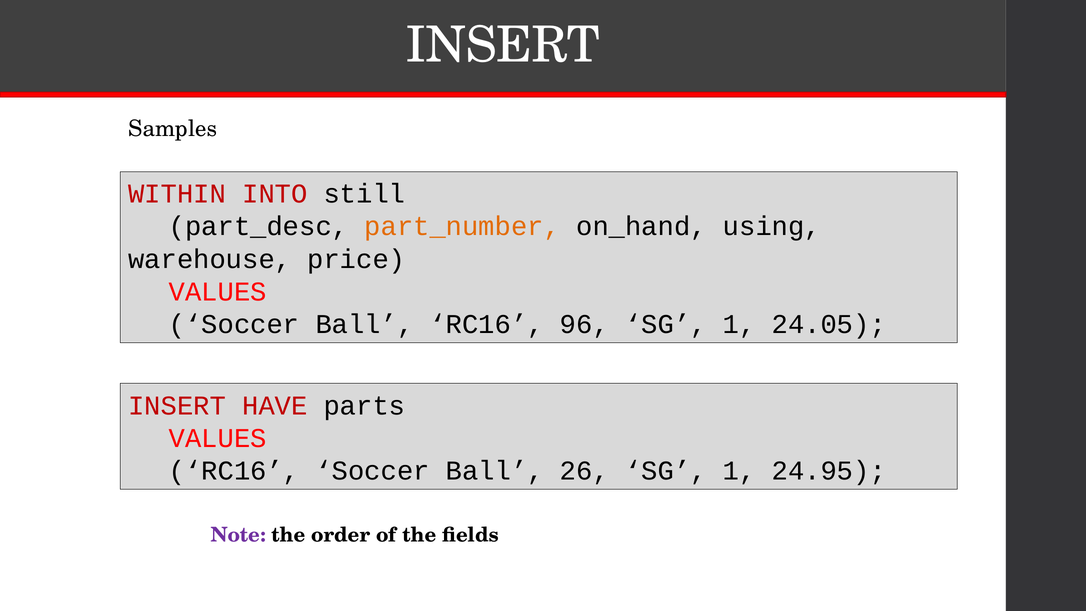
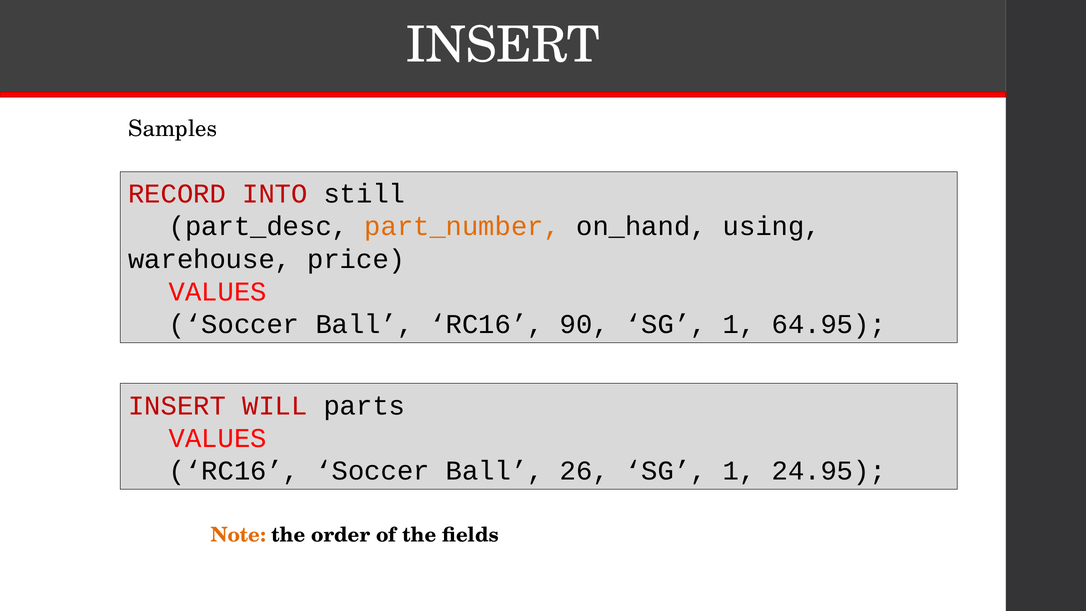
WITHIN: WITHIN -> RECORD
96: 96 -> 90
24.05: 24.05 -> 64.95
HAVE: HAVE -> WILL
Note colour: purple -> orange
